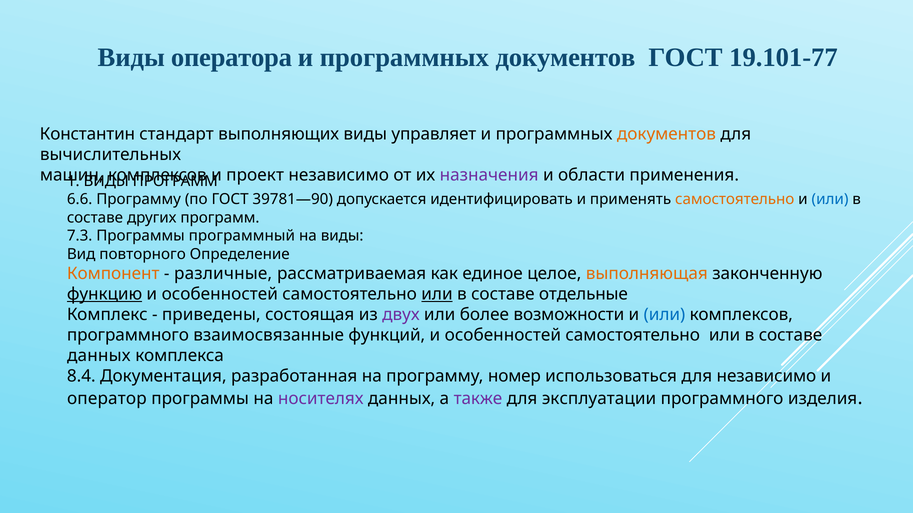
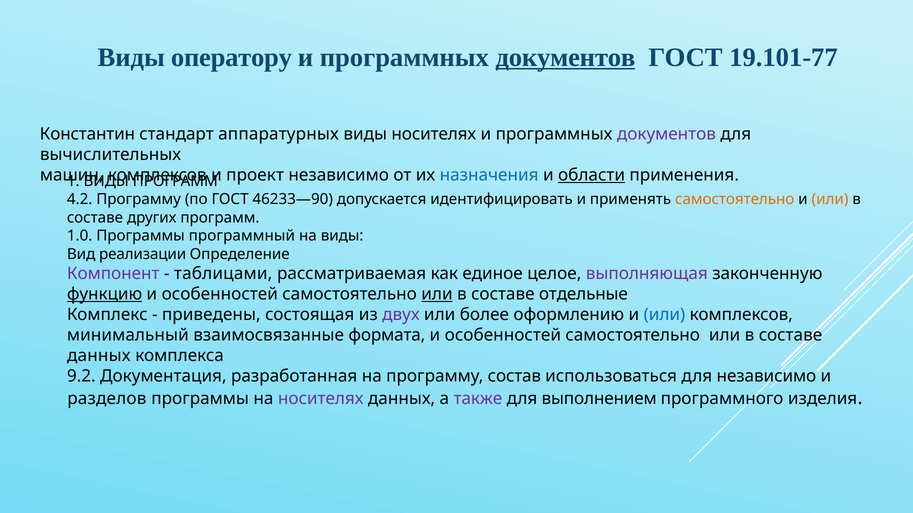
оператора: оператора -> оператору
документов at (565, 57) underline: none -> present
выполняющих: выполняющих -> аппаратурных
виды управляет: управляет -> носителях
документов at (666, 134) colour: orange -> purple
назначения colour: purple -> blue
области underline: none -> present
6.6: 6.6 -> 4.2
39781—90: 39781—90 -> 46233—90
или at (830, 200) colour: blue -> orange
7.3: 7.3 -> 1.0
повторного: повторного -> реализации
Компонент colour: orange -> purple
различные: различные -> таблицами
выполняющая colour: orange -> purple
возможности: возможности -> оформлению
программного at (128, 335): программного -> минимальный
функций: функций -> формата
8.4: 8.4 -> 9.2
номер: номер -> состав
оператор: оператор -> разделов
эксплуатации: эксплуатации -> выполнением
